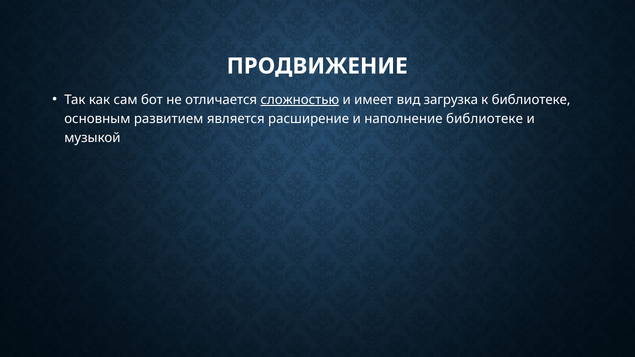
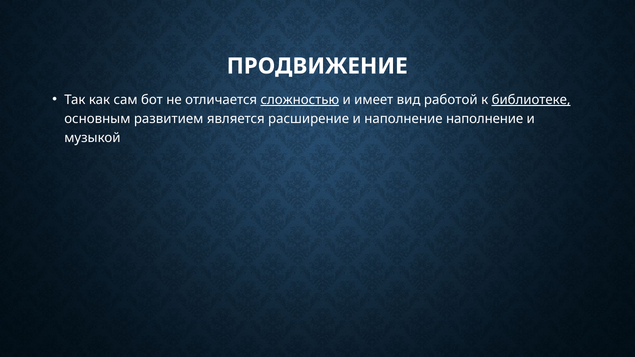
загрузка: загрузка -> работой
библиотеке at (531, 100) underline: none -> present
наполнение библиотеке: библиотеке -> наполнение
